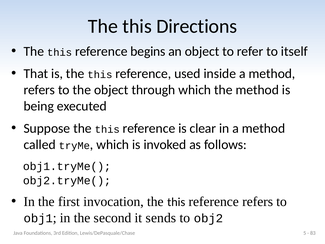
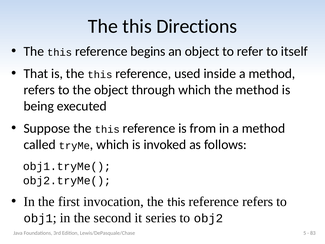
clear: clear -> from
sends: sends -> series
